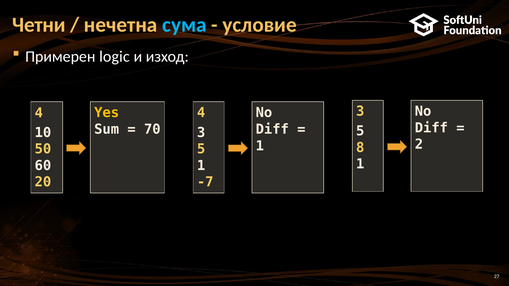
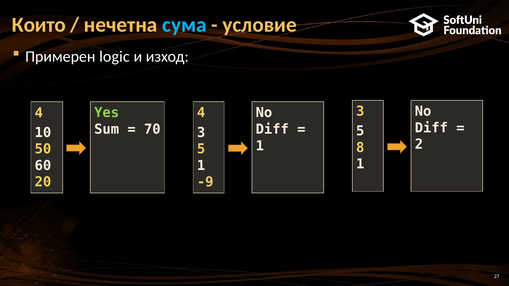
Четни: Четни -> Които
Yes colour: yellow -> light green
-7: -7 -> -9
